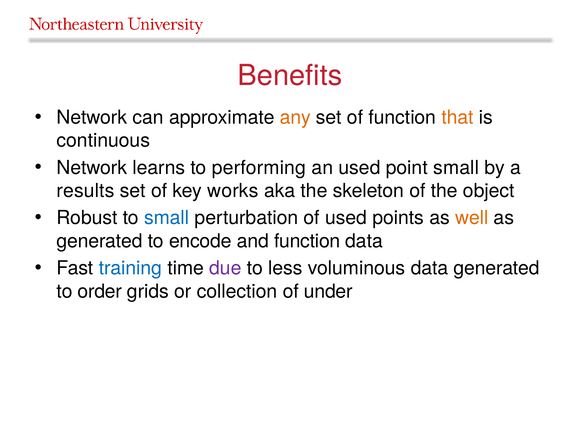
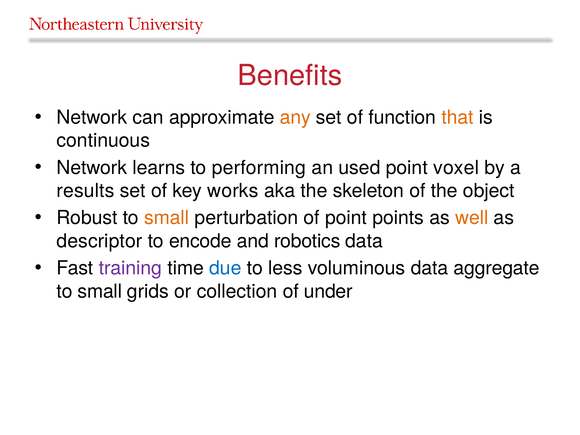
point small: small -> voxel
small at (167, 218) colour: blue -> orange
of used: used -> point
generated at (100, 241): generated -> descriptor
and function: function -> robotics
training colour: blue -> purple
due colour: purple -> blue
data generated: generated -> aggregate
order at (100, 291): order -> small
